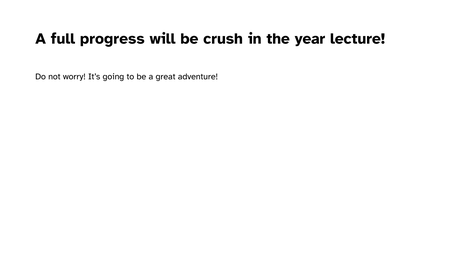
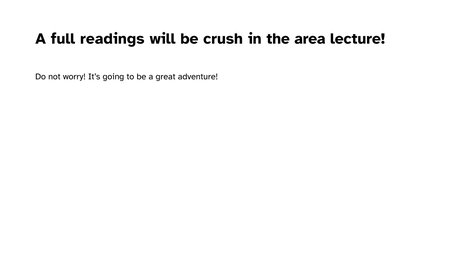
progress: progress -> readings
year: year -> area
